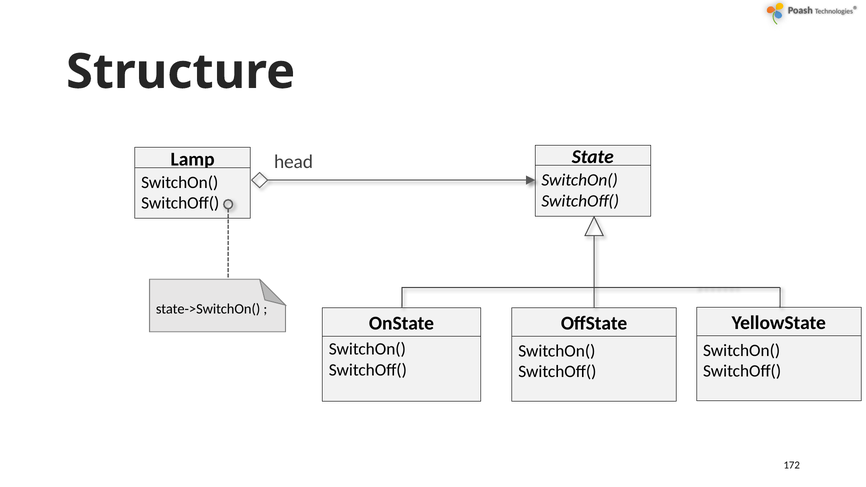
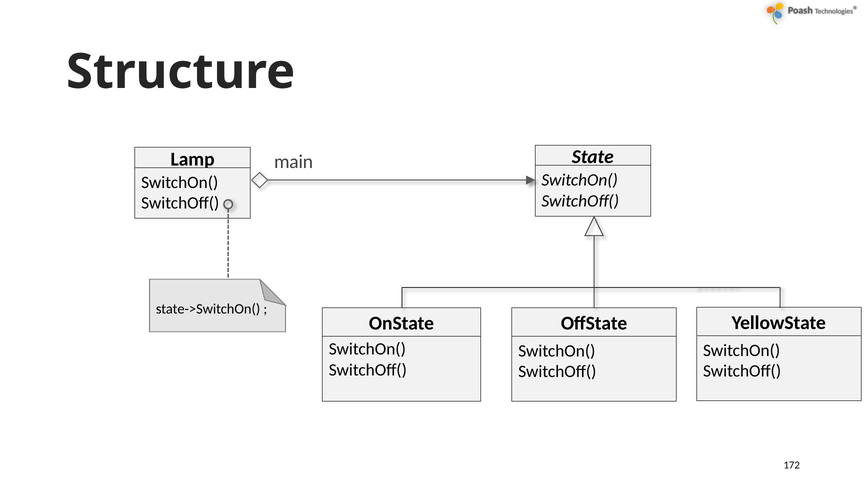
head: head -> main
